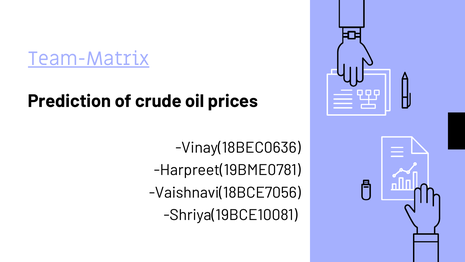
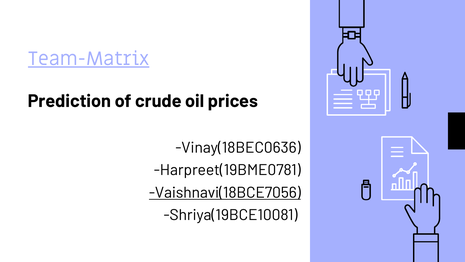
Vaishnavi(18BCE7056 underline: none -> present
